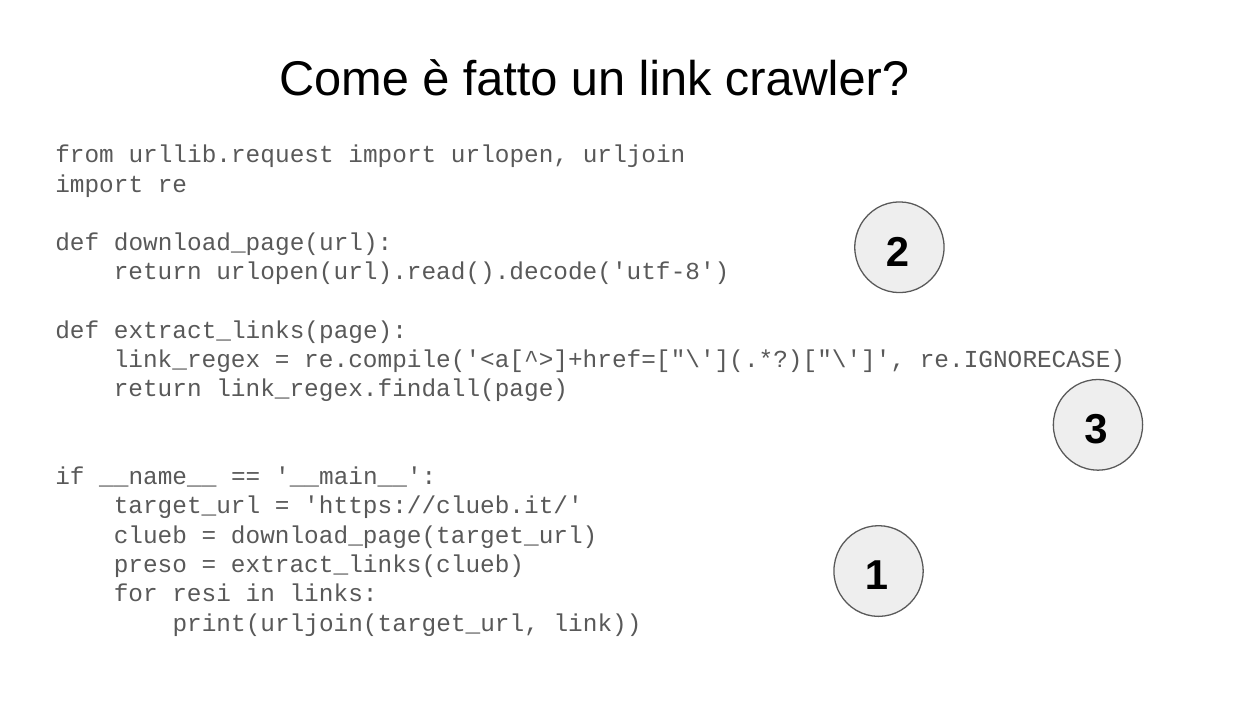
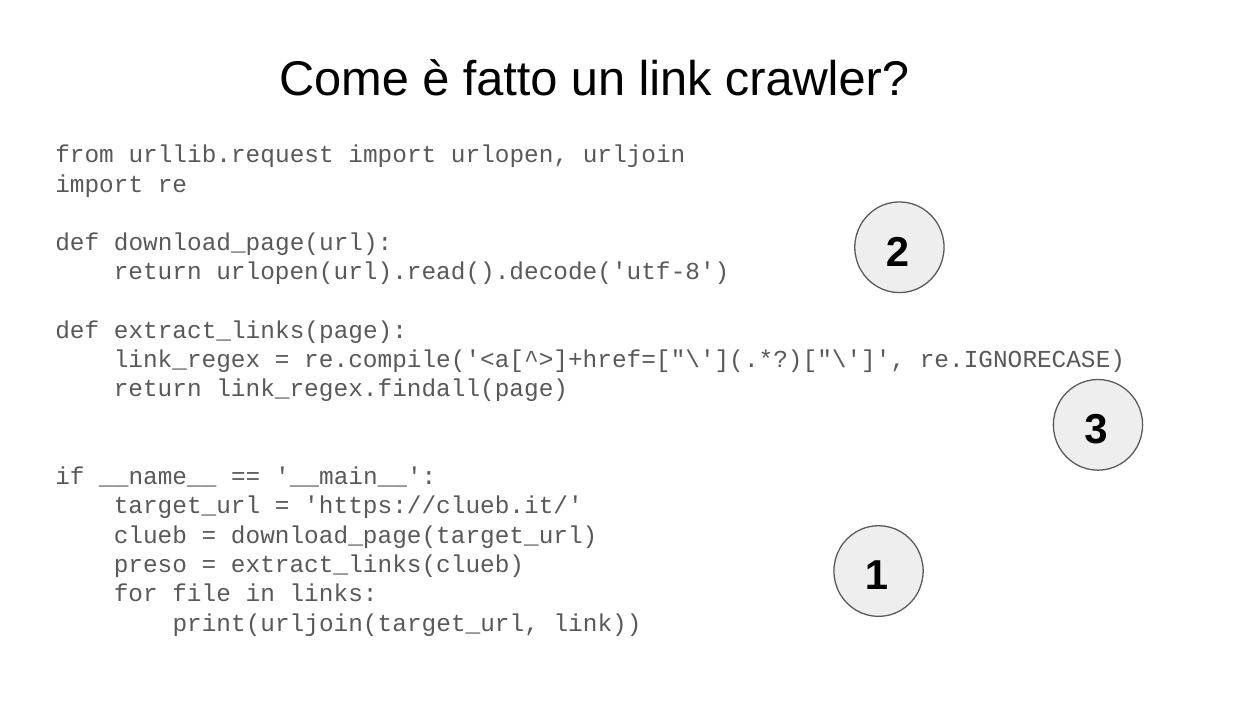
resi: resi -> file
